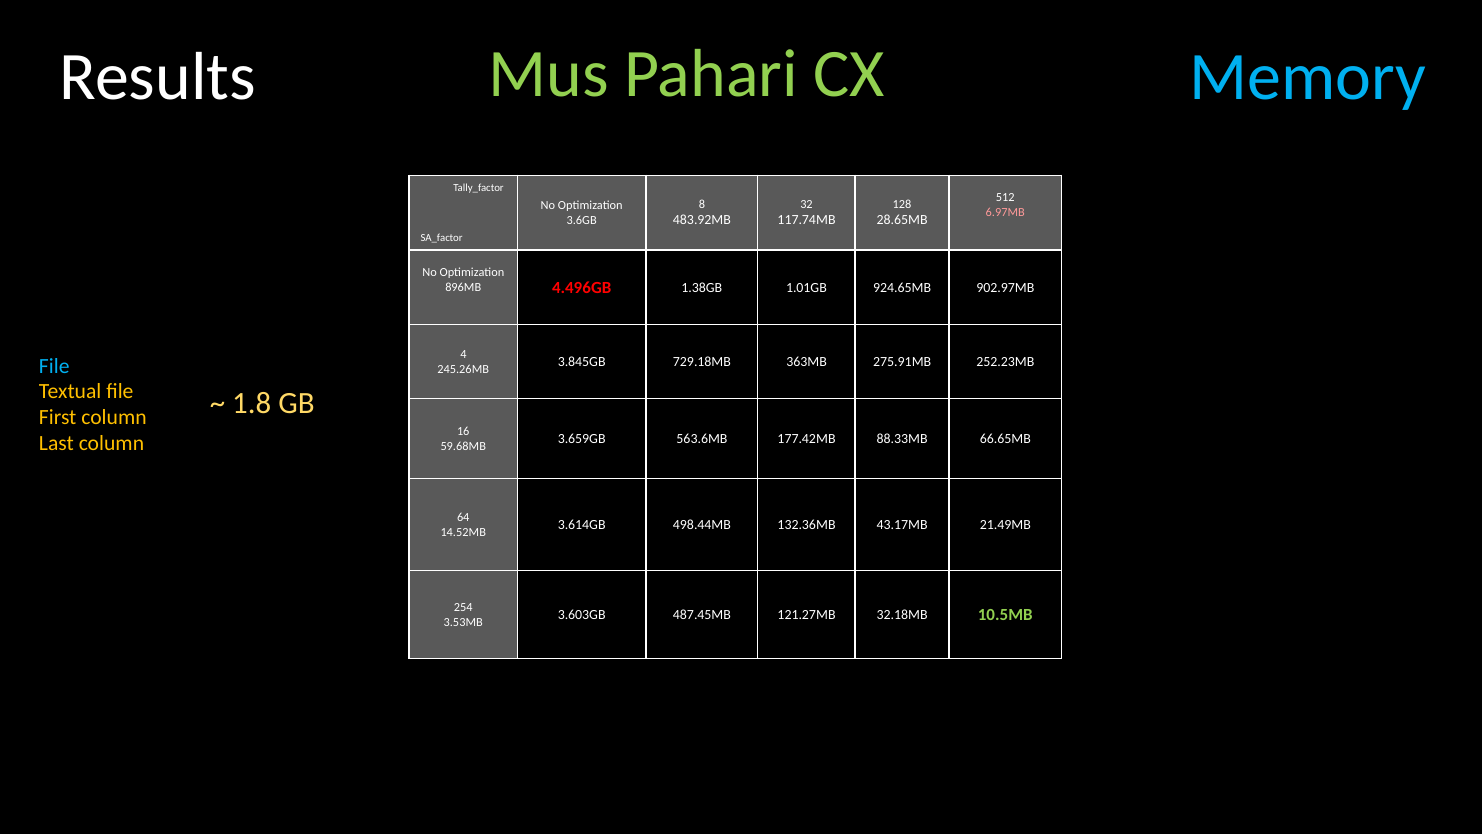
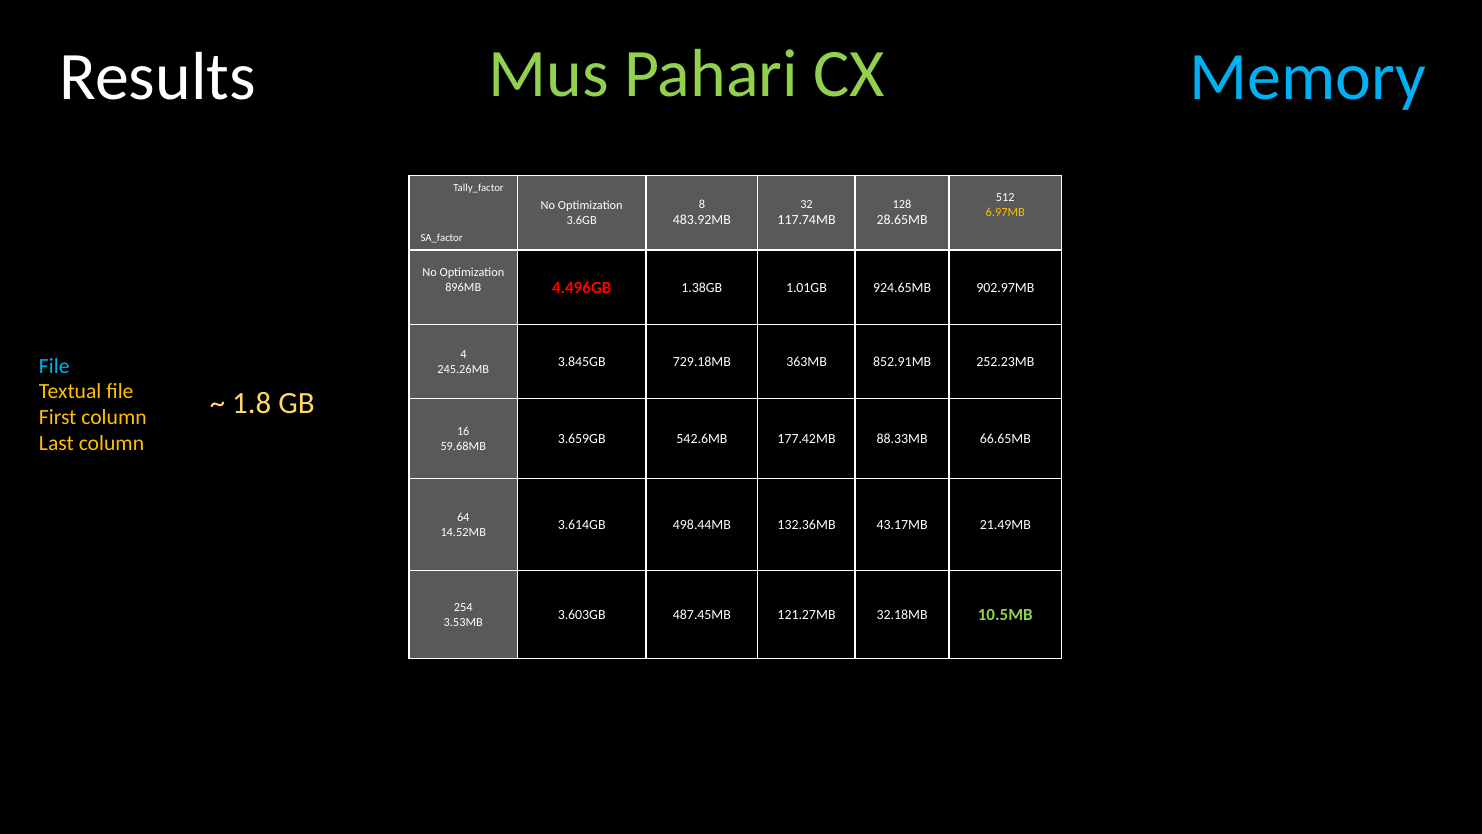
6.97MB colour: pink -> yellow
275.91MB: 275.91MB -> 852.91MB
563.6MB: 563.6MB -> 542.6MB
